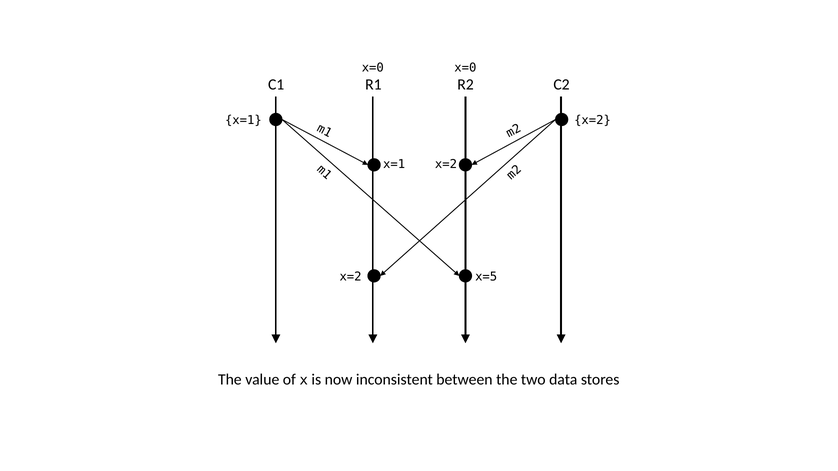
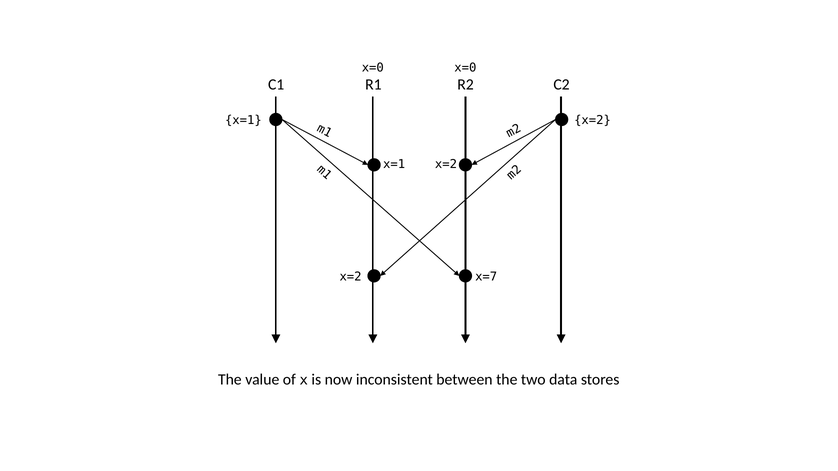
x=5: x=5 -> x=7
